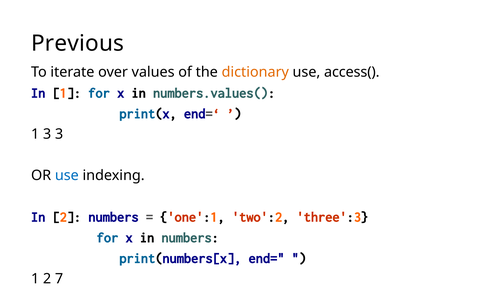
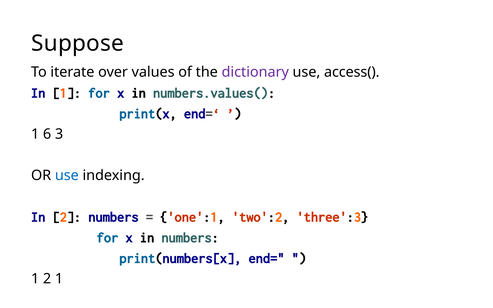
Previous: Previous -> Suppose
dictionary colour: orange -> purple
1 3: 3 -> 6
2 7: 7 -> 1
